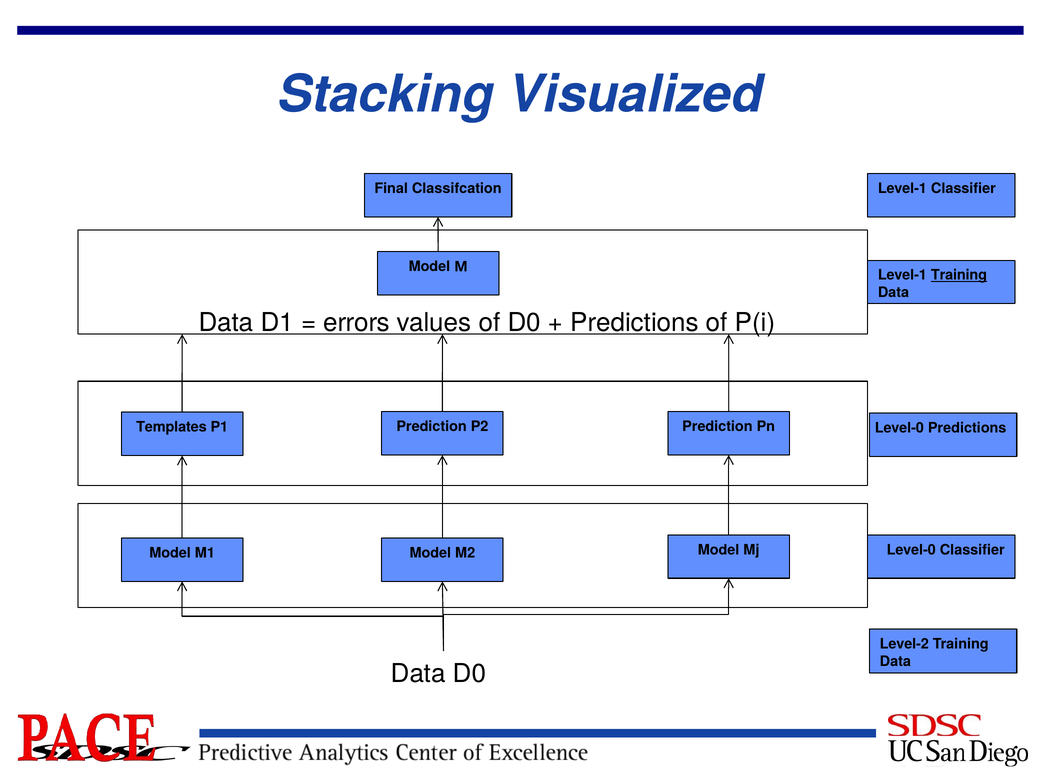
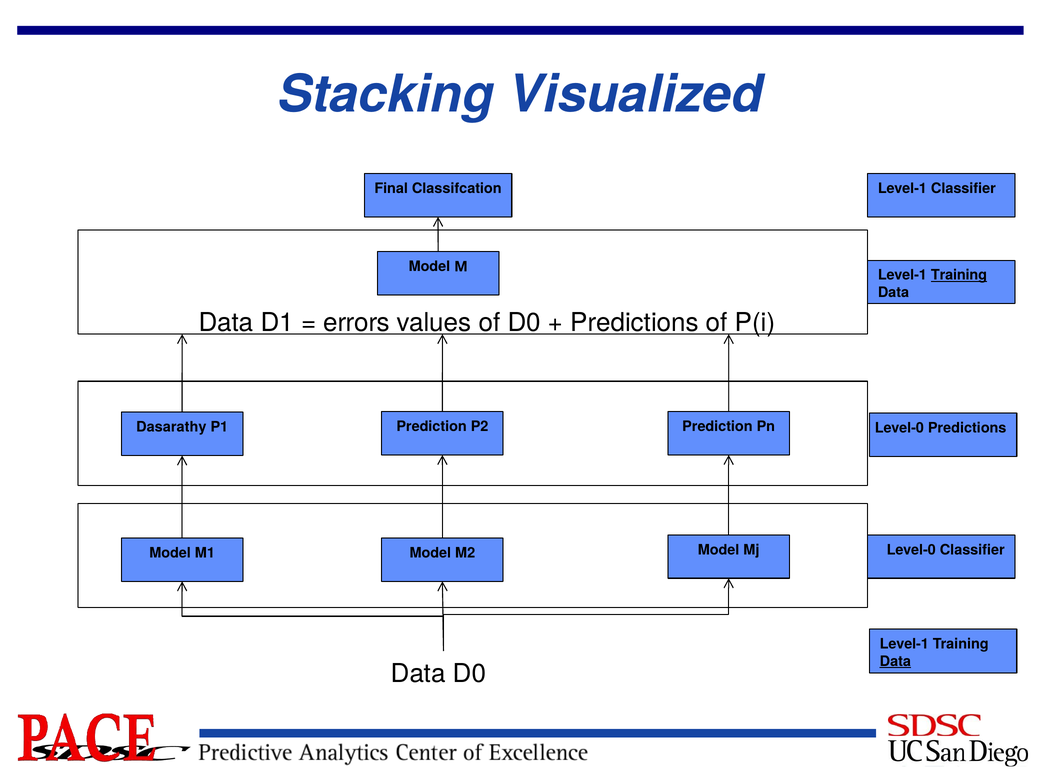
Templates: Templates -> Dasarathy
Level-2 at (904, 644): Level-2 -> Level-1
Data at (895, 661) underline: none -> present
